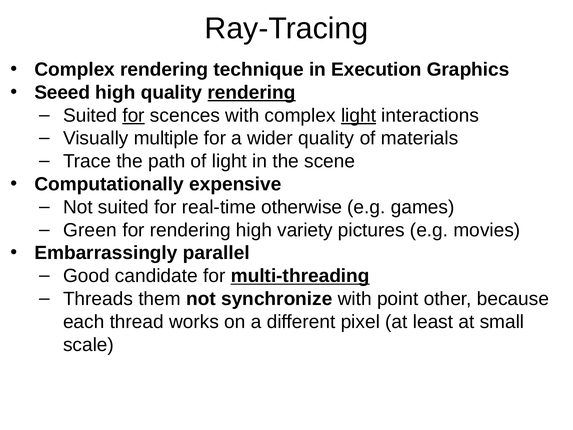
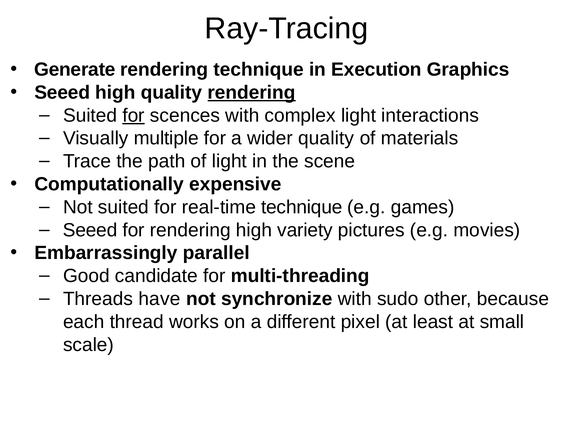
Complex at (75, 70): Complex -> Generate
light at (359, 115) underline: present -> none
real-time otherwise: otherwise -> technique
Green at (90, 230): Green -> Seeed
multi-threading underline: present -> none
them: them -> have
point: point -> sudo
